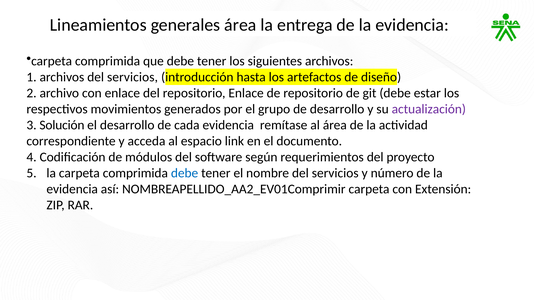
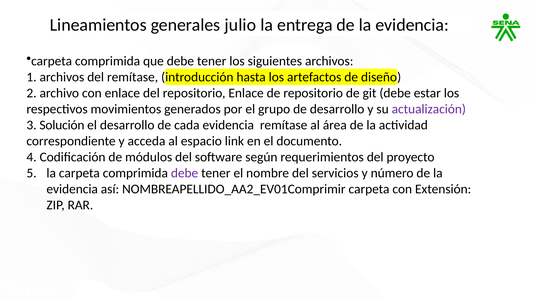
generales área: área -> julio
archivos del servicios: servicios -> remítase
debe at (185, 173) colour: blue -> purple
